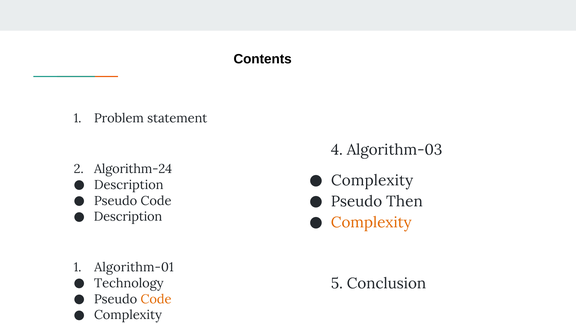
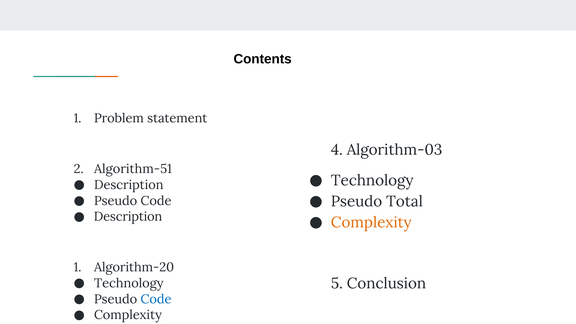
Algorithm-24: Algorithm-24 -> Algorithm-51
Complexity at (372, 181): Complexity -> Technology
Then: Then -> Total
Algorithm-01: Algorithm-01 -> Algorithm-20
Code at (156, 299) colour: orange -> blue
